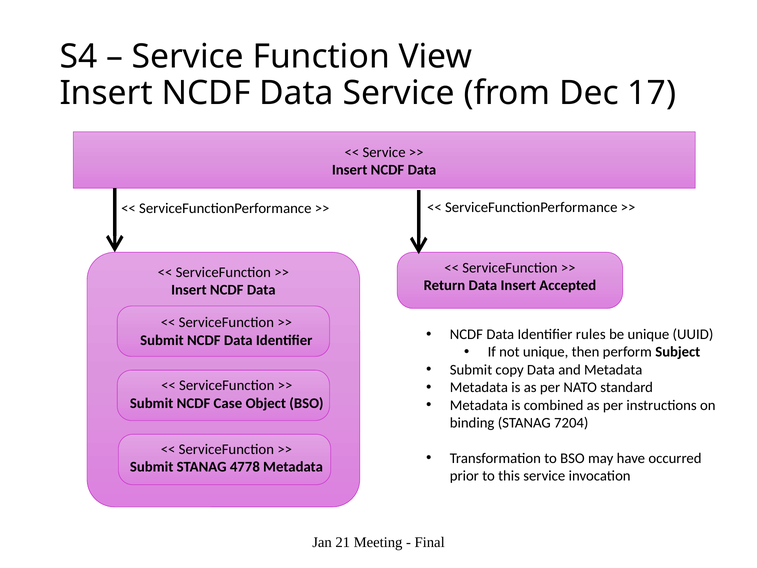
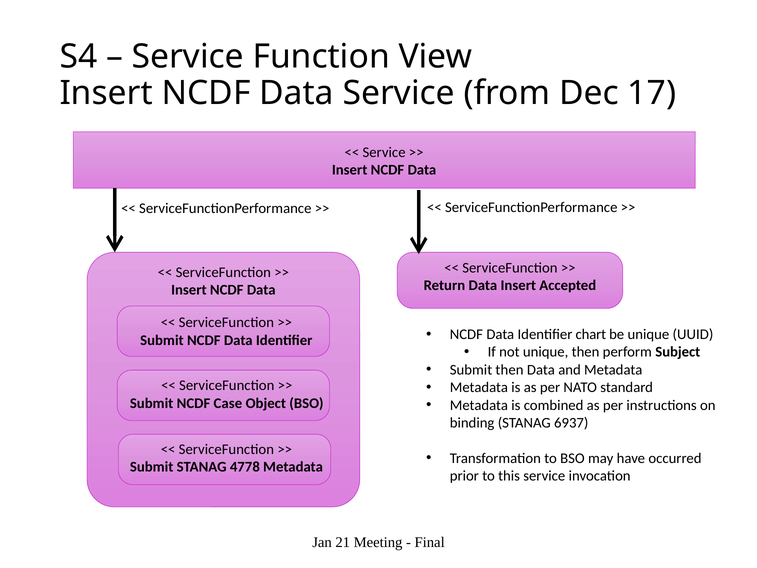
rules: rules -> chart
Submit copy: copy -> then
7204: 7204 -> 6937
